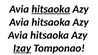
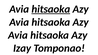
Izay underline: present -> none
